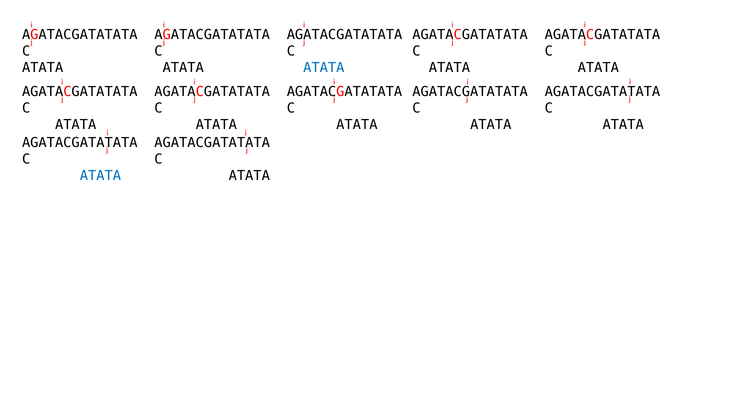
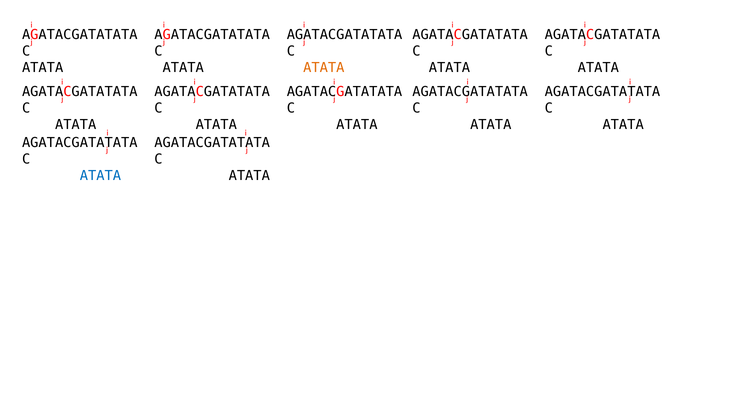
ATATA at (324, 68) colour: blue -> orange
